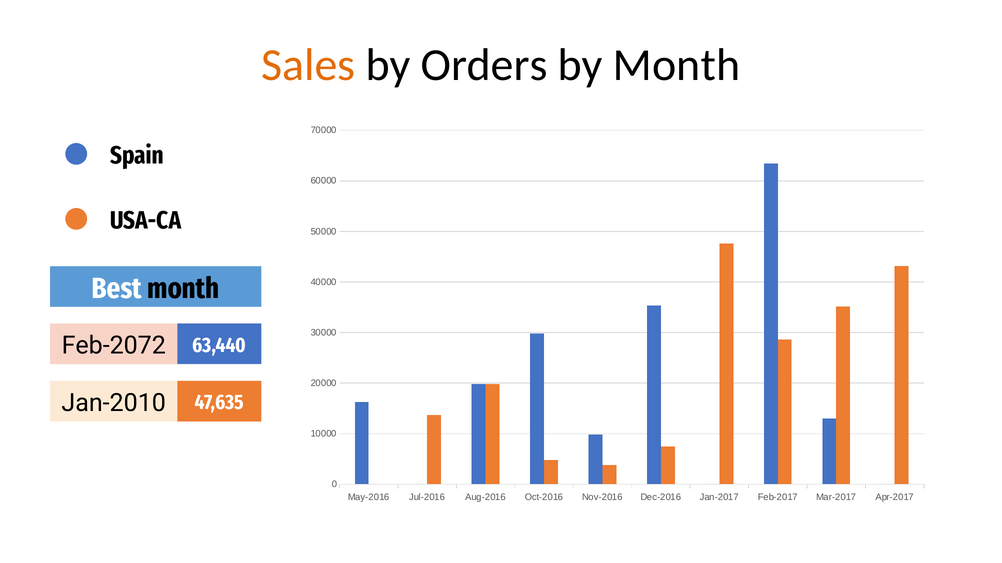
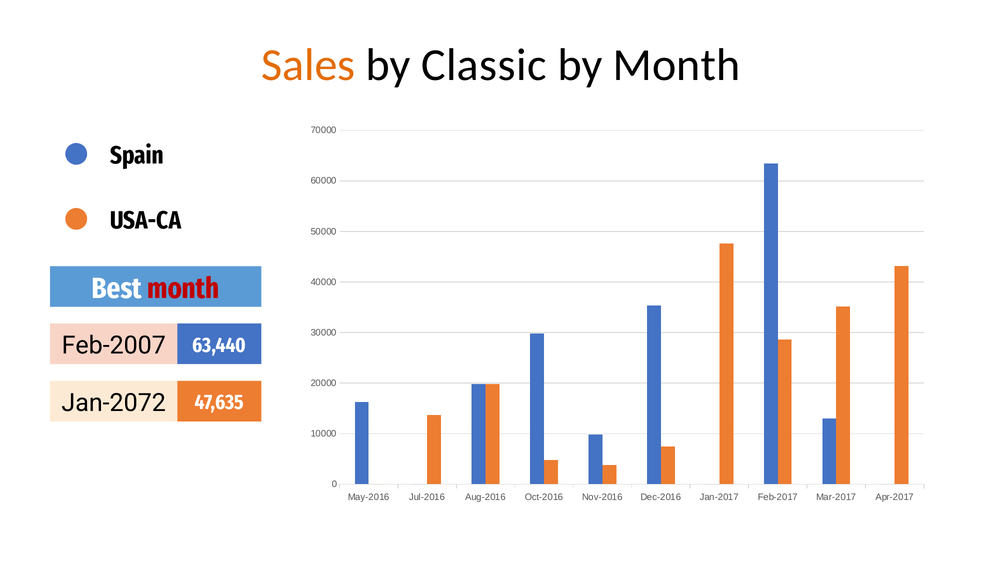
Orders: Orders -> Classic
month at (183, 289) colour: black -> red
Feb-2072: Feb-2072 -> Feb-2007
Jan-2010: Jan-2010 -> Jan-2072
